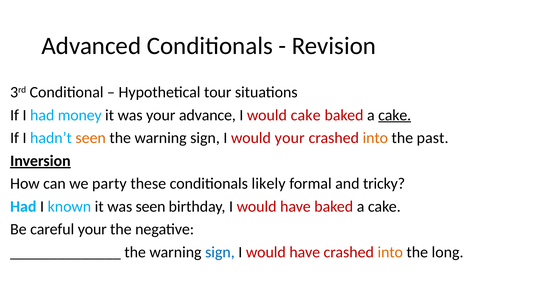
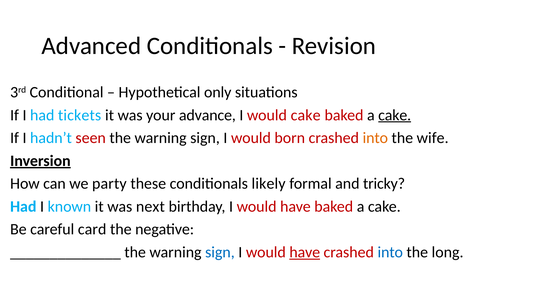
tour: tour -> only
money: money -> tickets
seen at (91, 138) colour: orange -> red
would your: your -> born
past: past -> wife
was seen: seen -> next
careful your: your -> card
have at (305, 252) underline: none -> present
into at (390, 252) colour: orange -> blue
